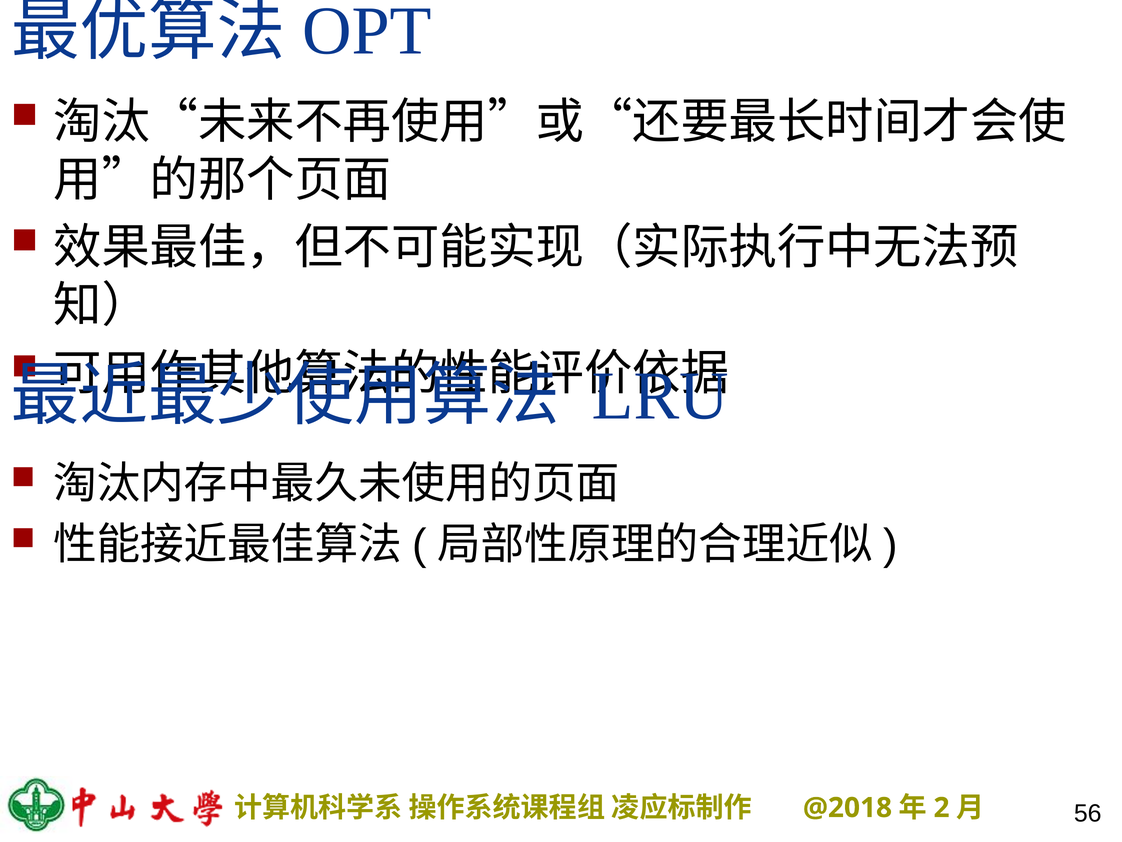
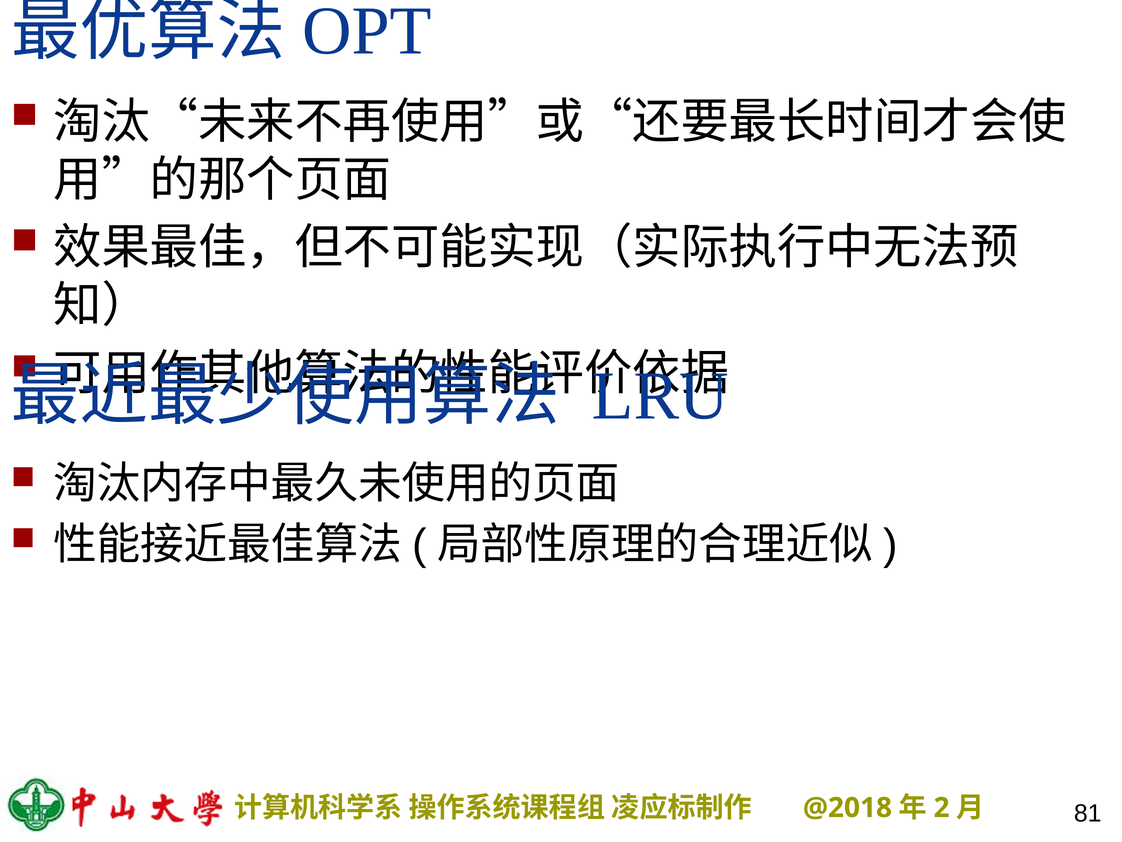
56: 56 -> 81
